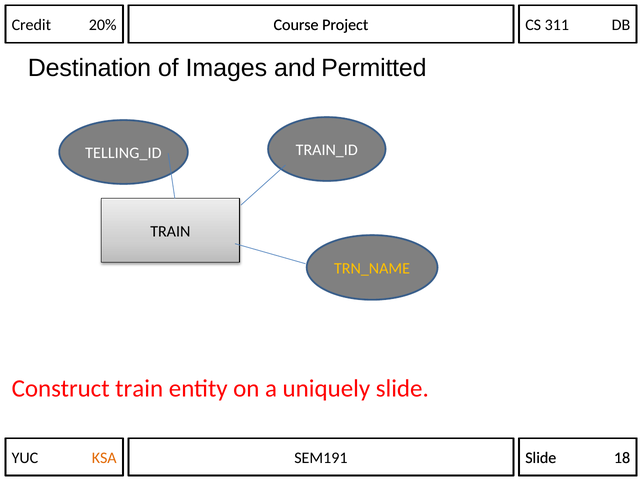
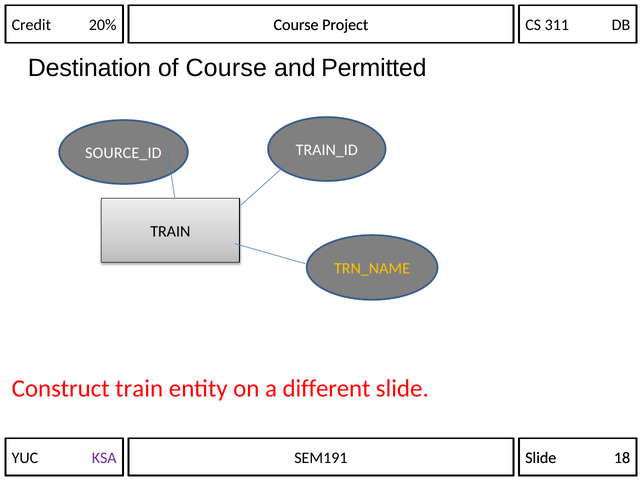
of Images: Images -> Course
TELLING_ID: TELLING_ID -> SOURCE_ID
uniquely: uniquely -> different
KSA colour: orange -> purple
